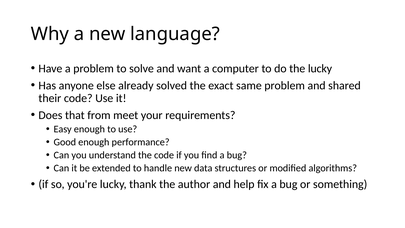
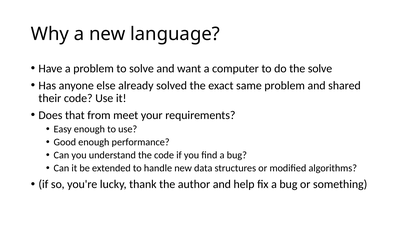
the lucky: lucky -> solve
